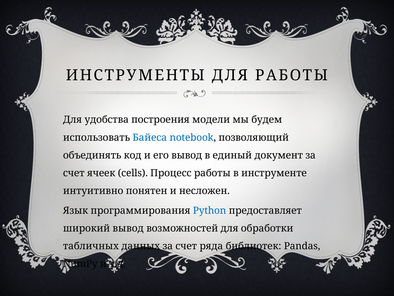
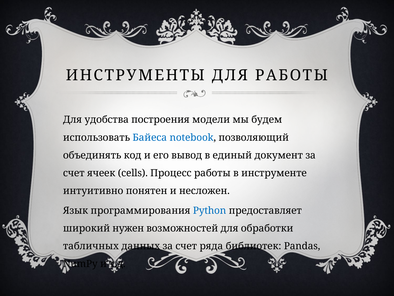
широкий вывод: вывод -> нужен
